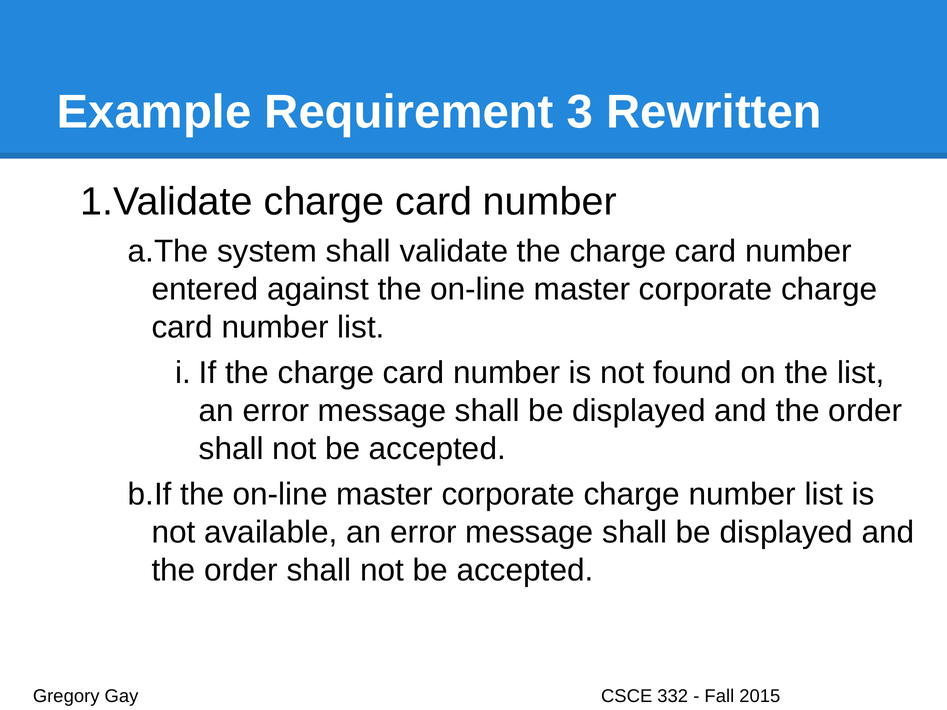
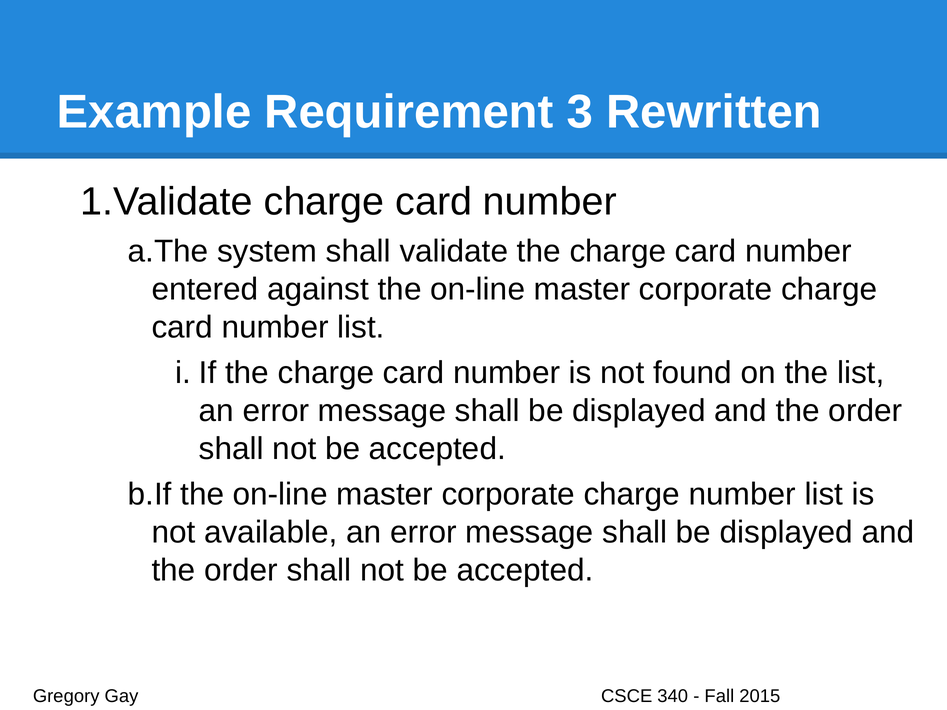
332: 332 -> 340
